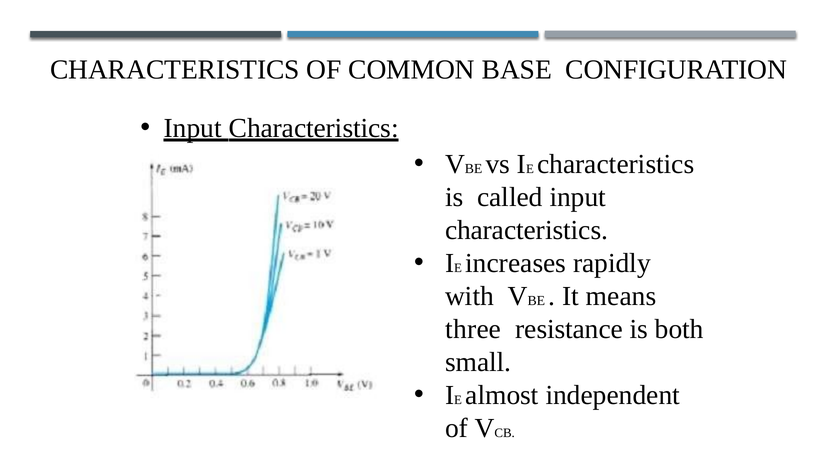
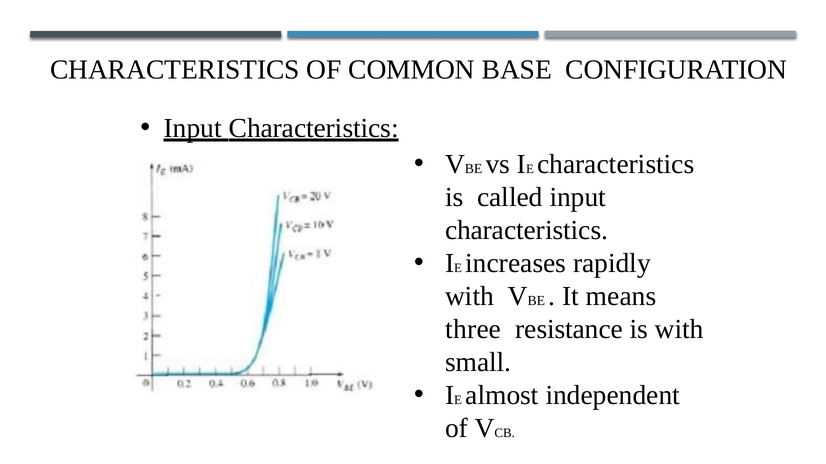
is both: both -> with
